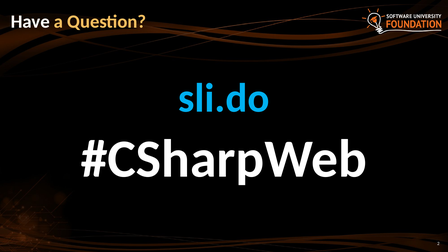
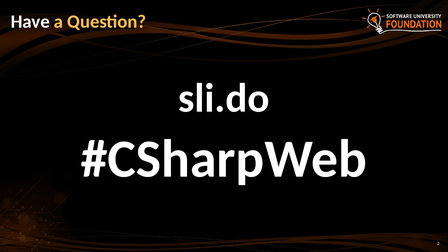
sli.do colour: light blue -> white
